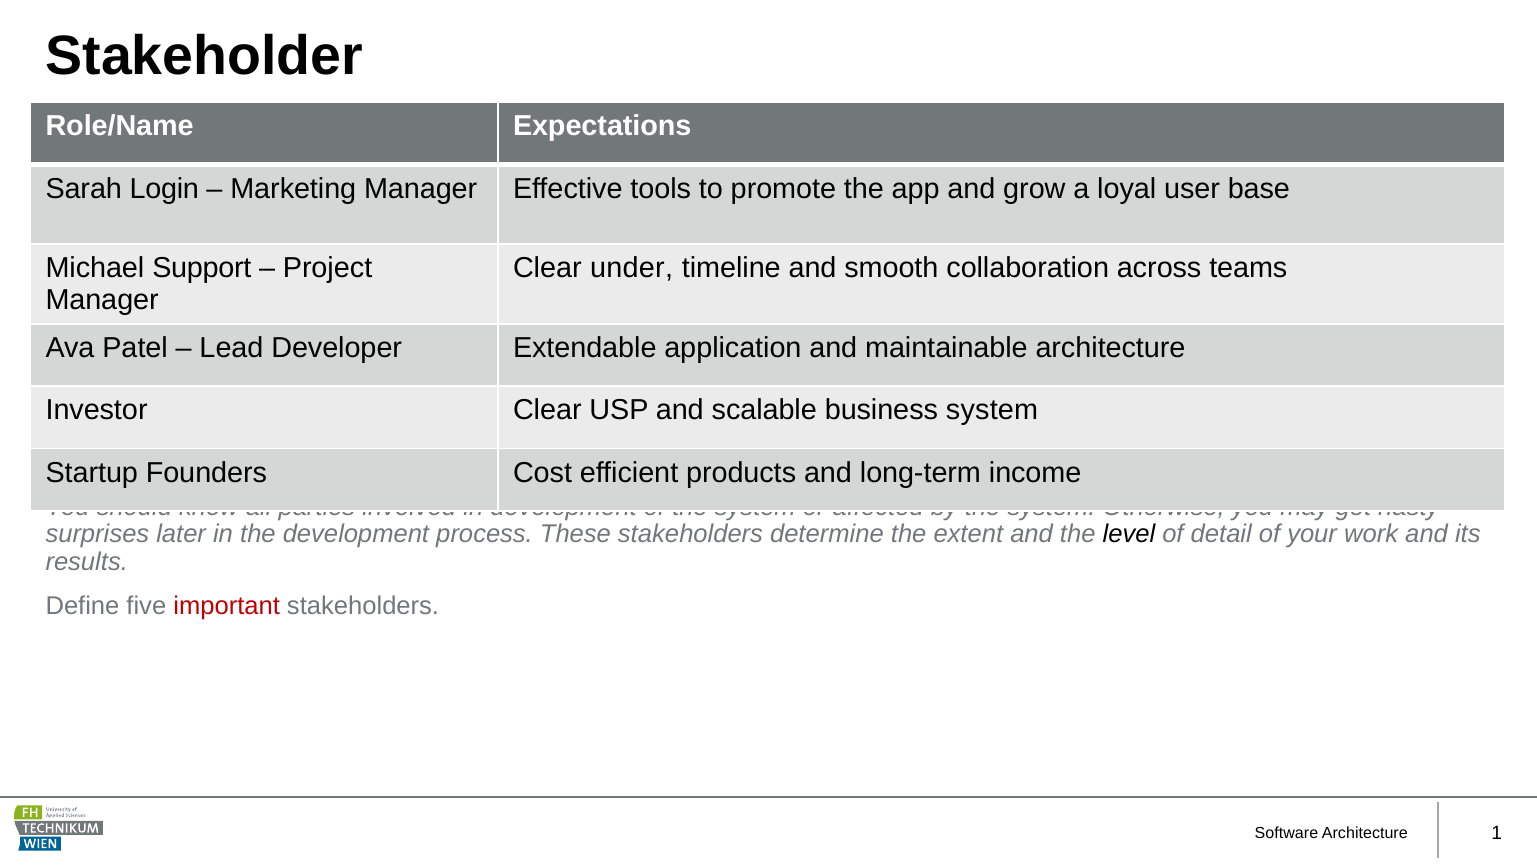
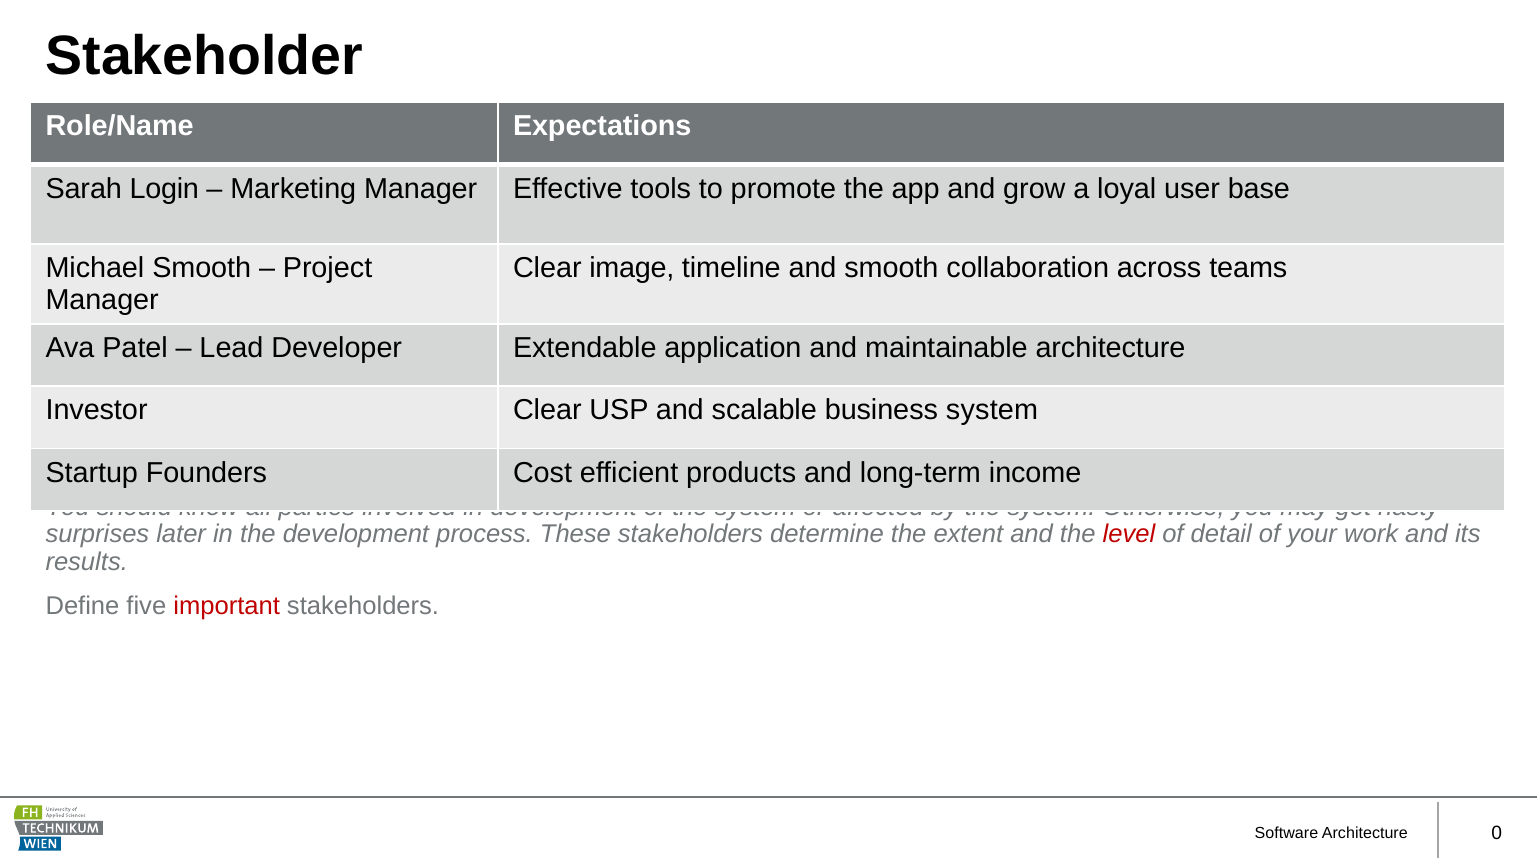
Michael Support: Support -> Smooth
under: under -> image
level colour: black -> red
1: 1 -> 0
